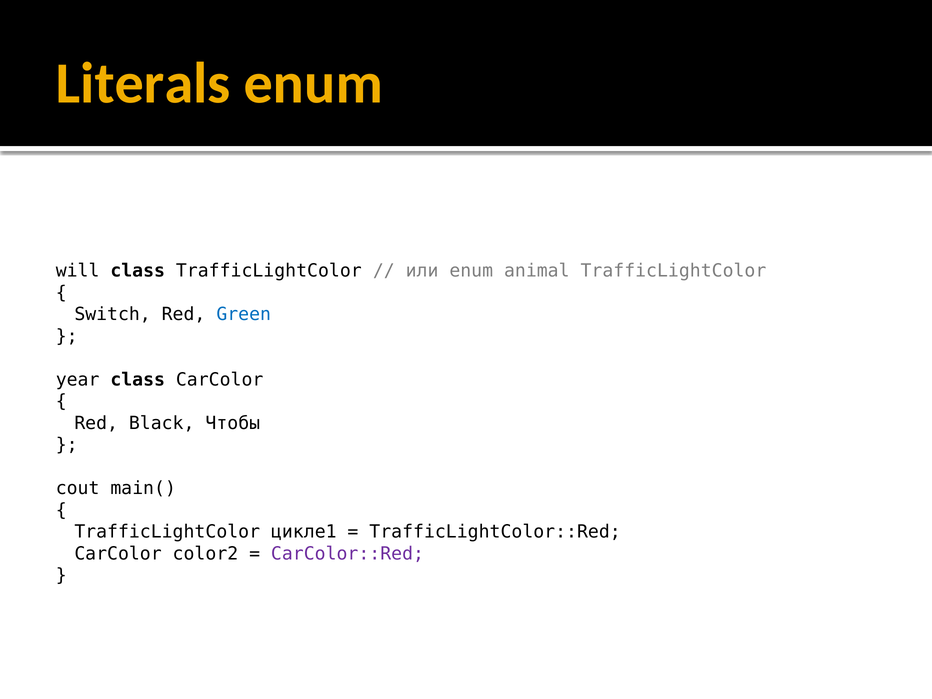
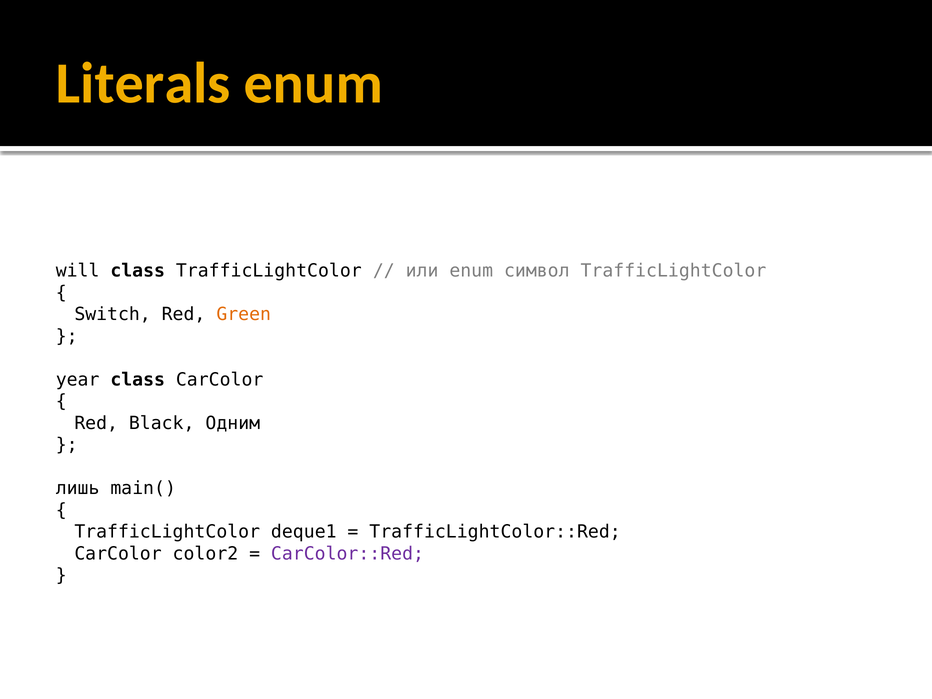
animal: animal -> символ
Green colour: blue -> orange
Чтобы: Чтобы -> Одним
cout: cout -> лишь
цикле1: цикле1 -> deque1
